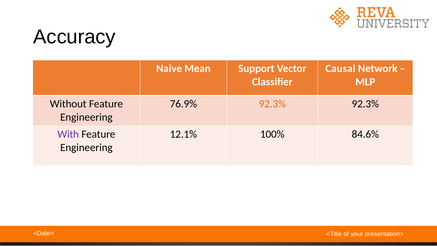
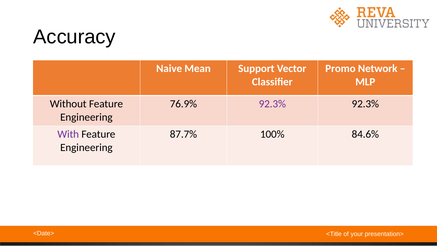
Causal: Causal -> Promo
92.3% at (272, 104) colour: orange -> purple
12.1%: 12.1% -> 87.7%
